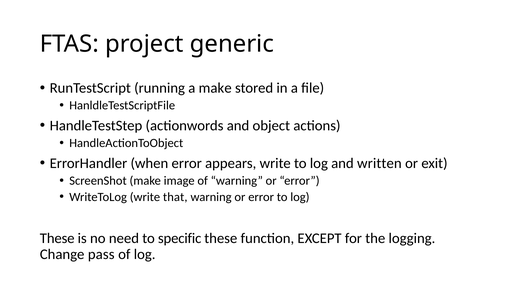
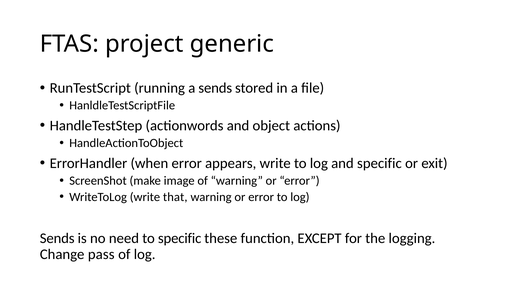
a make: make -> sends
and written: written -> specific
These at (57, 239): These -> Sends
